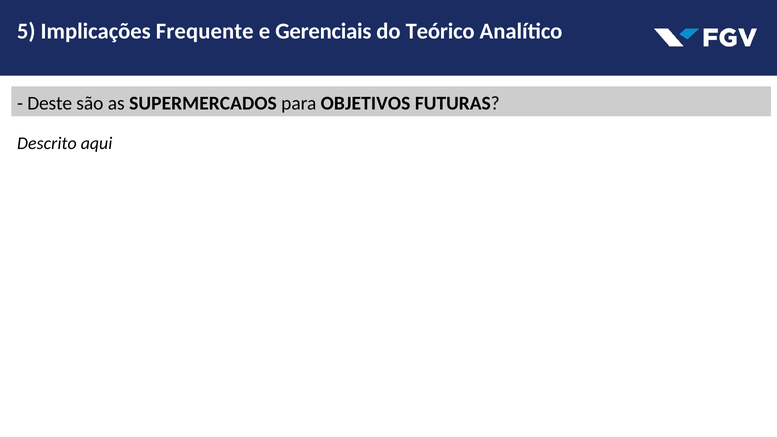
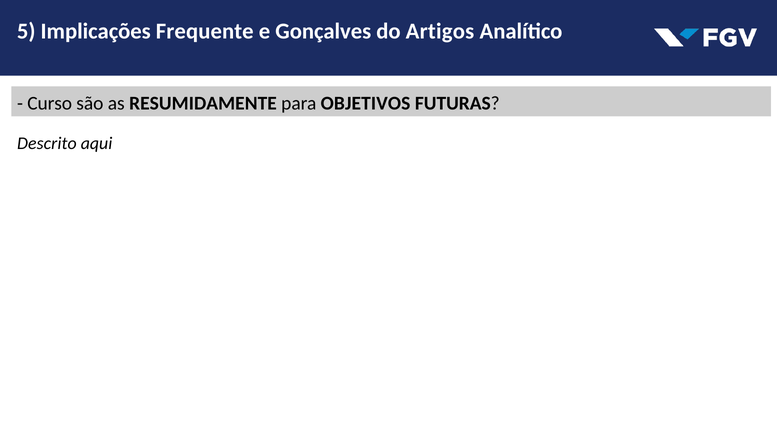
Gerenciais: Gerenciais -> Gonçalves
Teórico: Teórico -> Artigos
Deste: Deste -> Curso
SUPERMERCADOS: SUPERMERCADOS -> RESUMIDAMENTE
